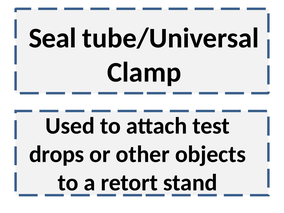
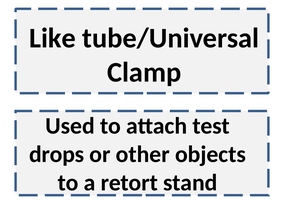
Seal: Seal -> Like
